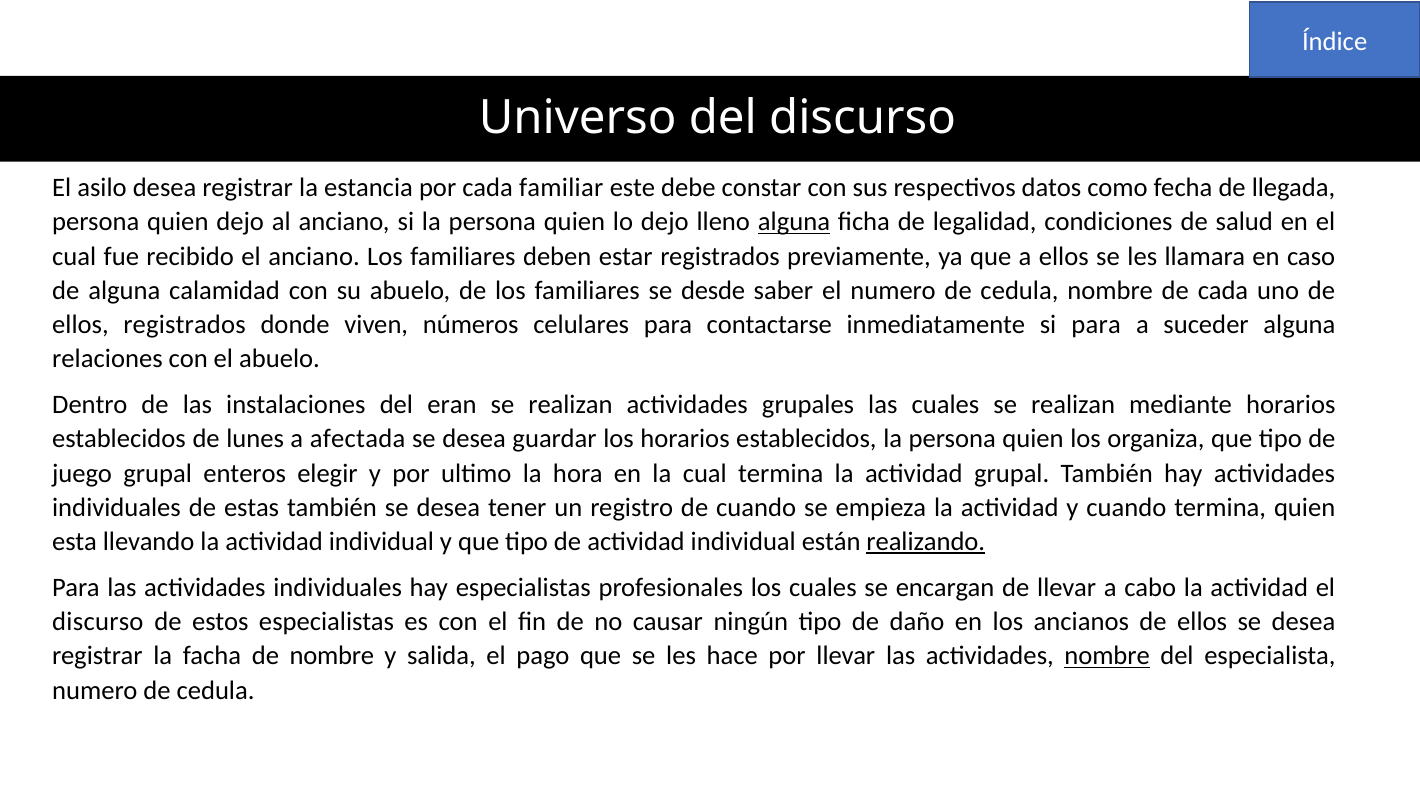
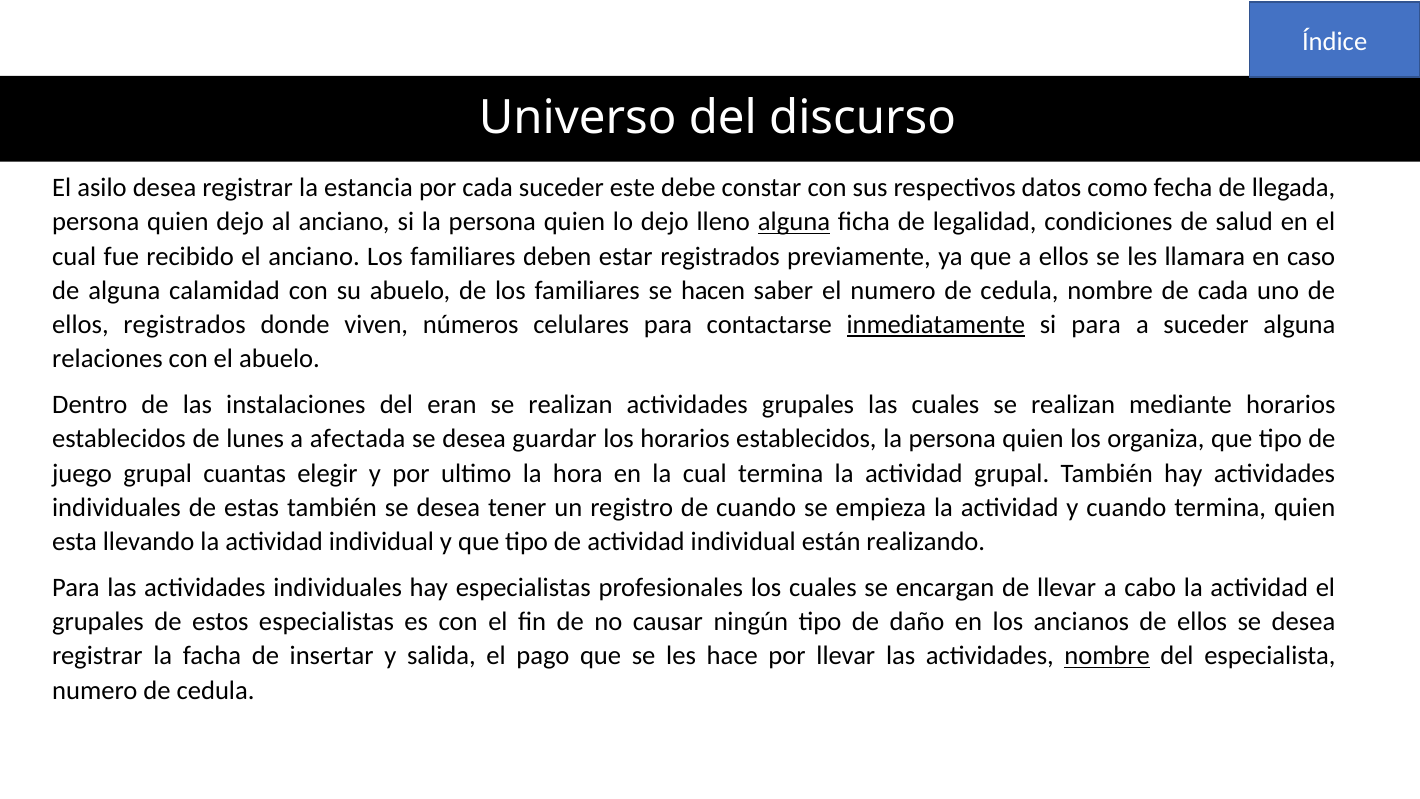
cada familiar: familiar -> suceder
desde: desde -> hacen
inmediatamente underline: none -> present
enteros: enteros -> cuantas
realizando underline: present -> none
discurso at (98, 622): discurso -> grupales
de nombre: nombre -> insertar
